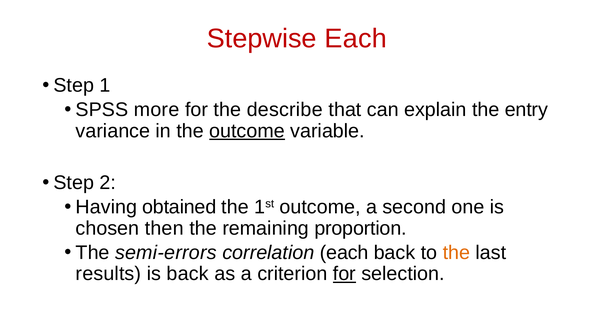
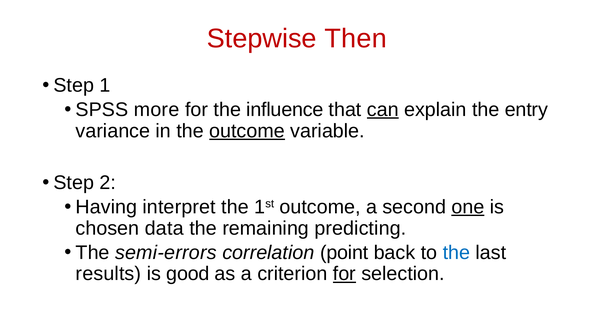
Stepwise Each: Each -> Then
describe: describe -> influence
can underline: none -> present
obtained: obtained -> interpret
one underline: none -> present
then: then -> data
proportion: proportion -> predicting
correlation each: each -> point
the at (456, 253) colour: orange -> blue
is back: back -> good
